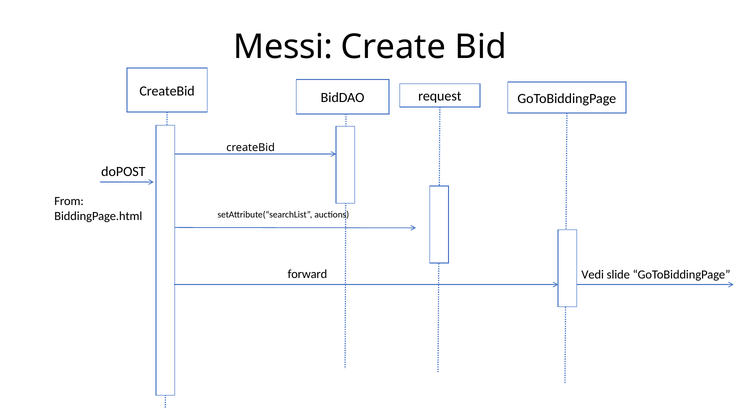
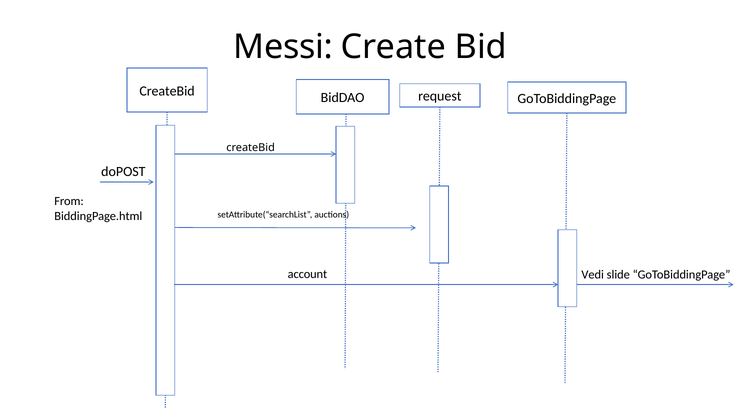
forward: forward -> account
